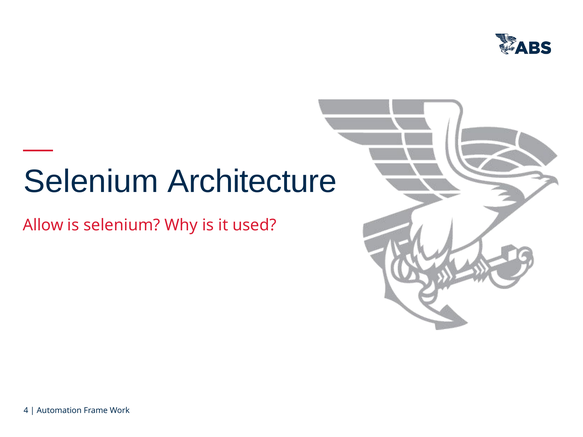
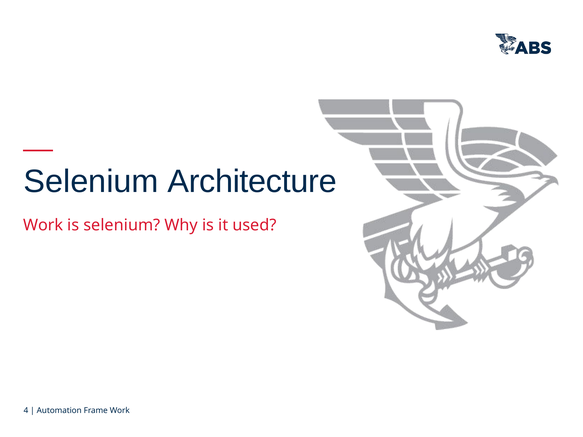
Allow at (43, 225): Allow -> Work
